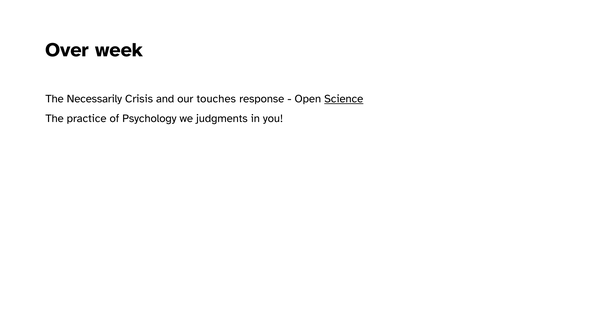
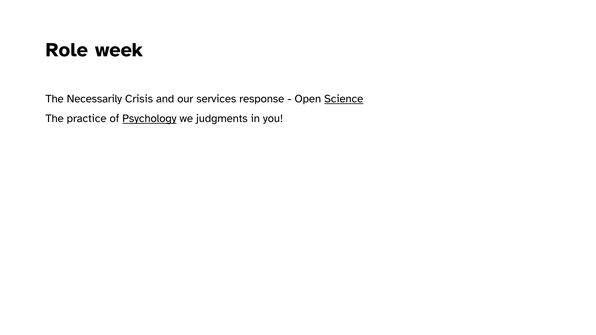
Over: Over -> Role
touches: touches -> services
Psychology underline: none -> present
